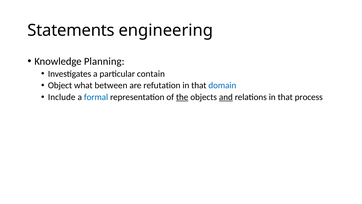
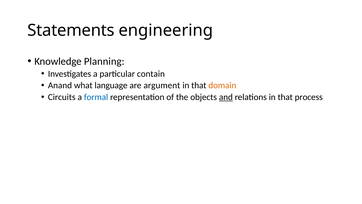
Object: Object -> Anand
between: between -> language
refutation: refutation -> argument
domain colour: blue -> orange
Include: Include -> Circuits
the underline: present -> none
